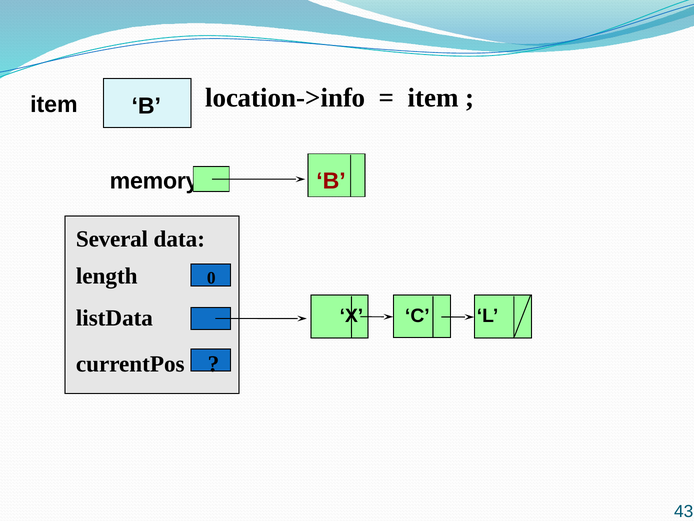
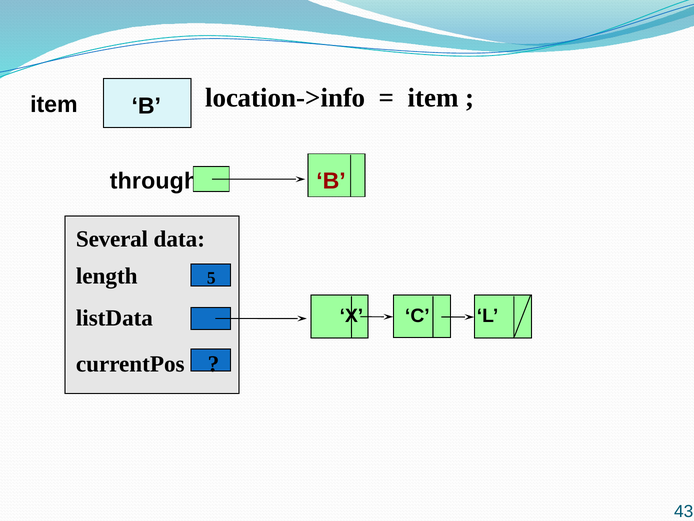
memory: memory -> through
0: 0 -> 5
